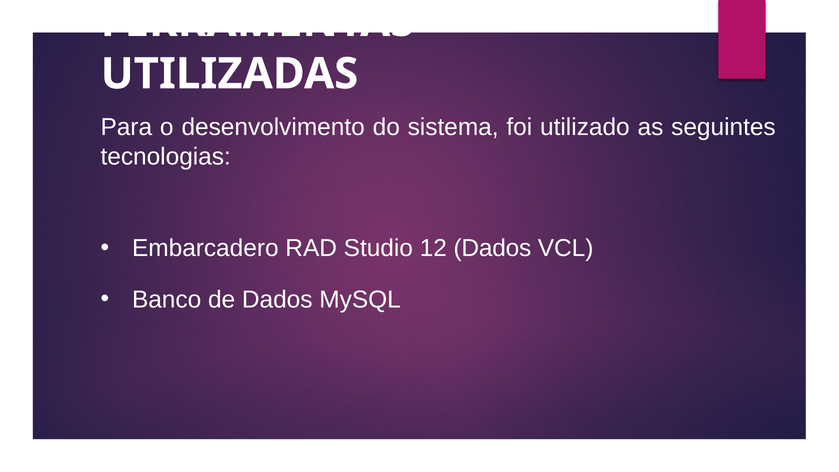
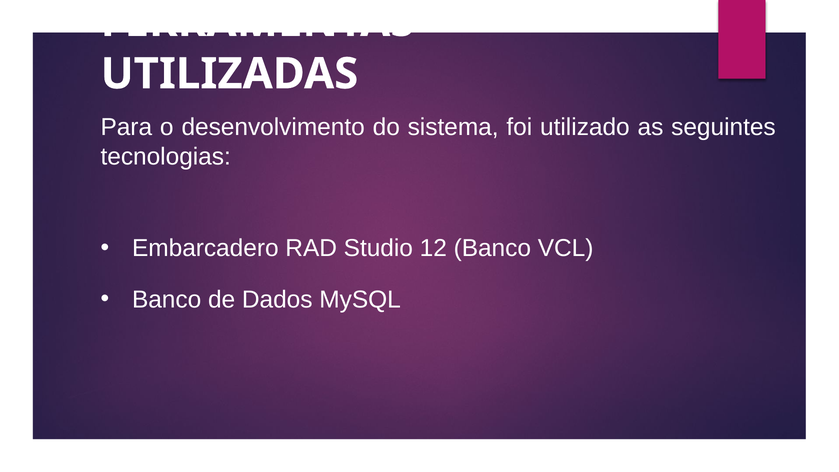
12 Dados: Dados -> Banco
